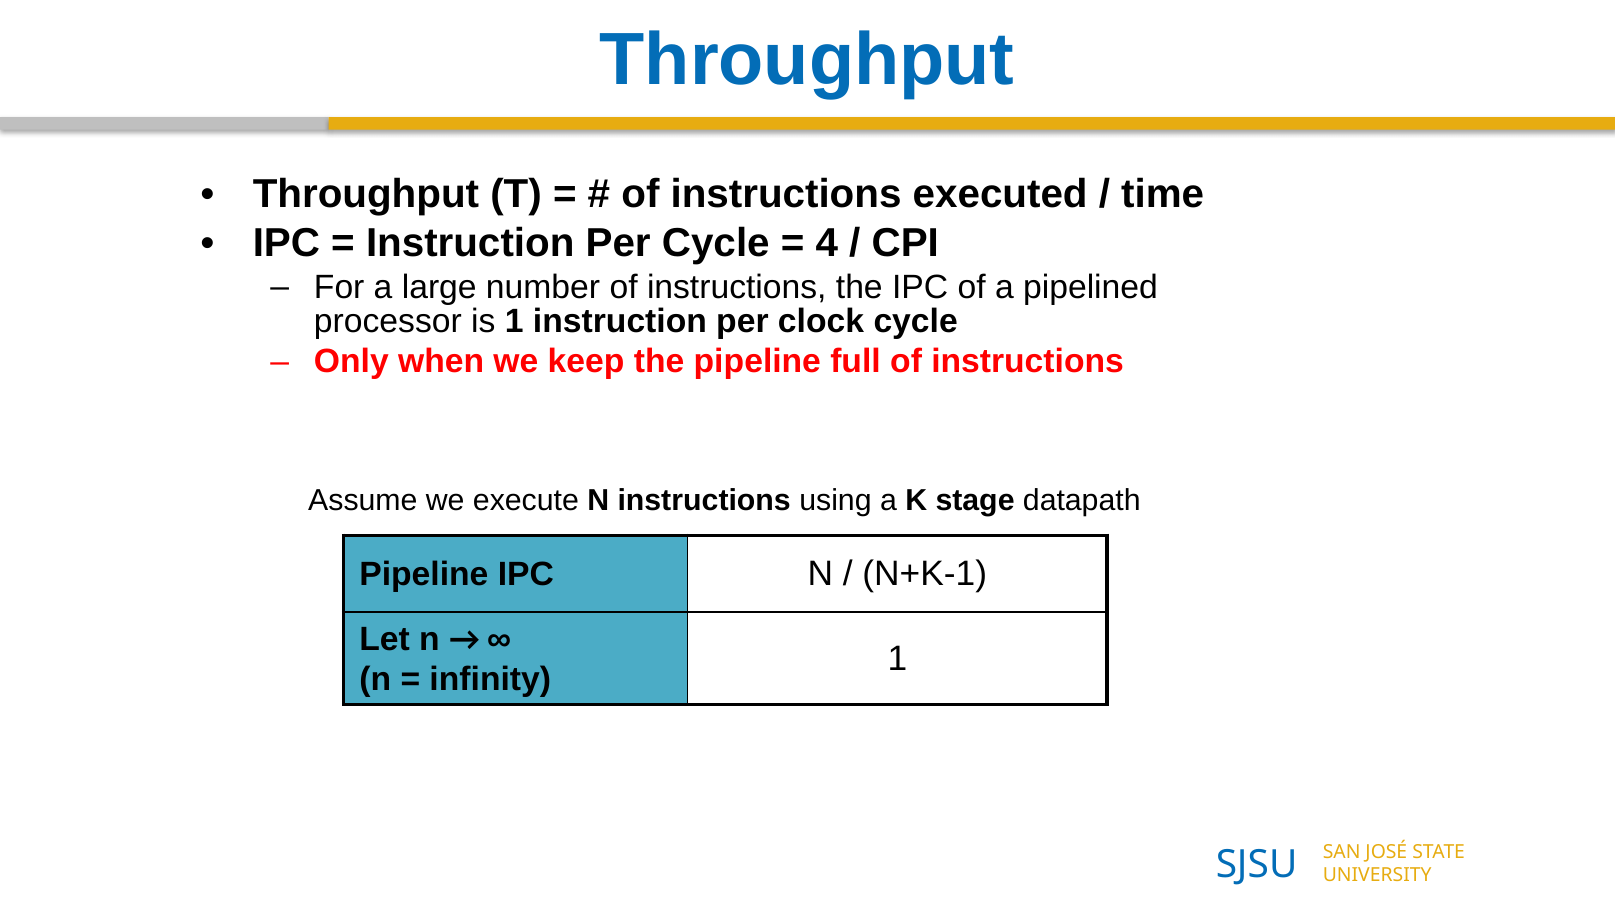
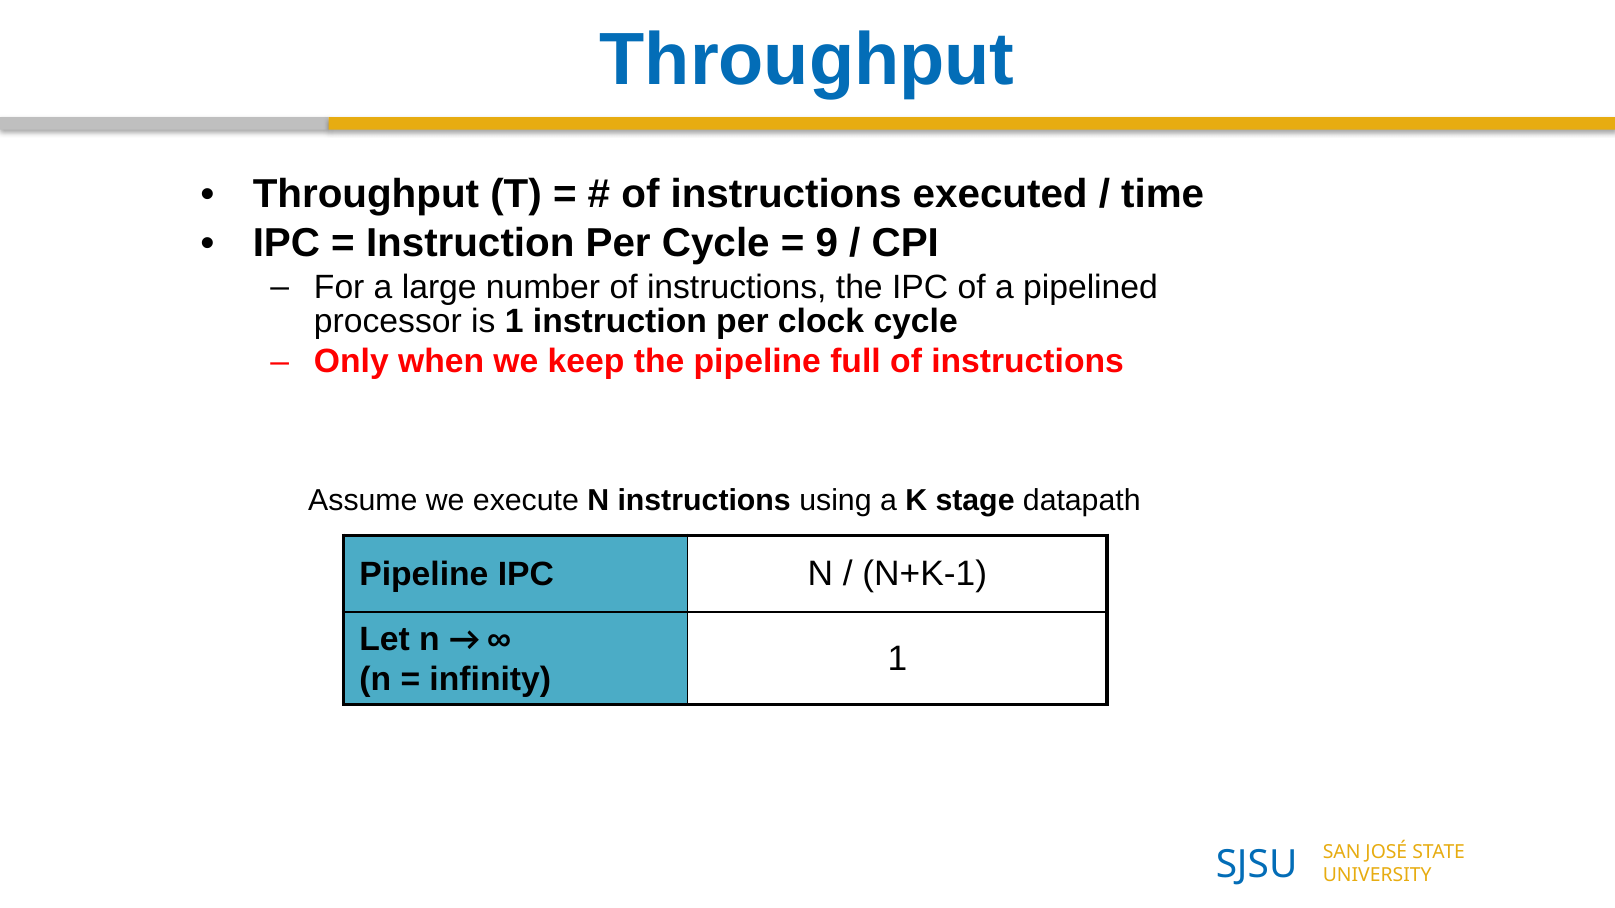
4: 4 -> 9
